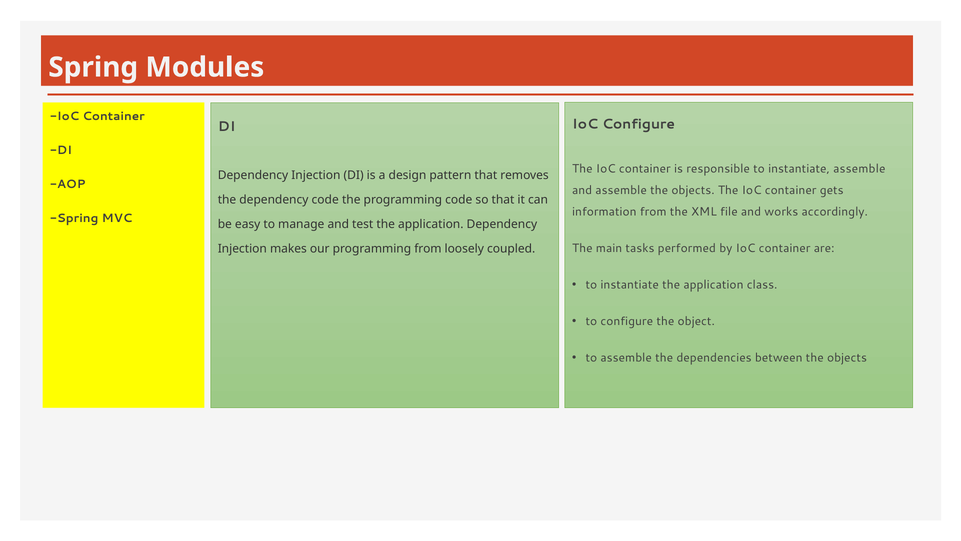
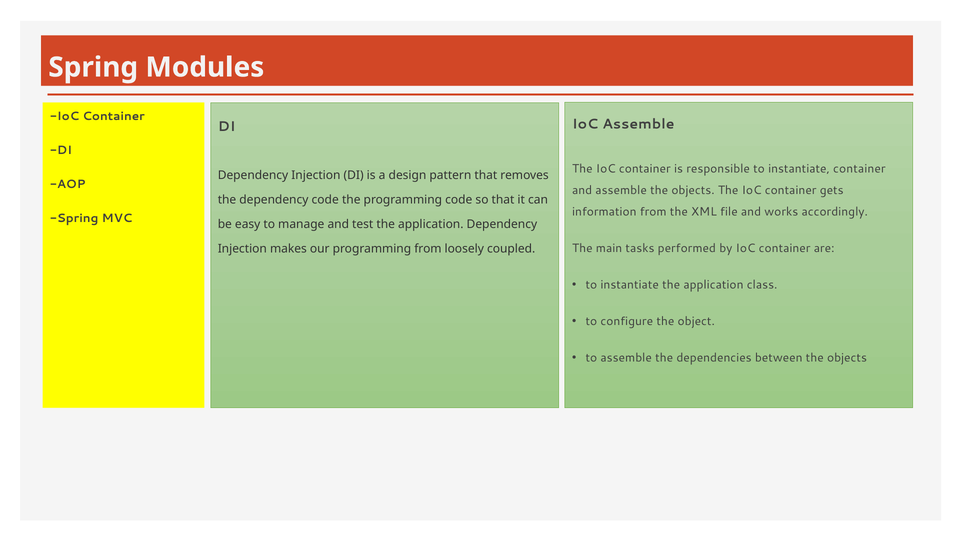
IoC Configure: Configure -> Assemble
instantiate assemble: assemble -> container
